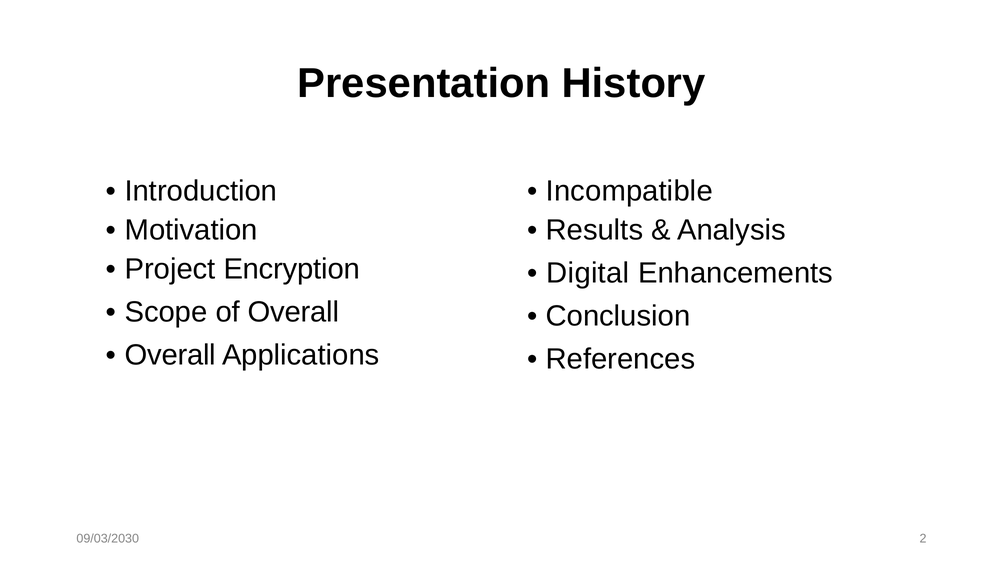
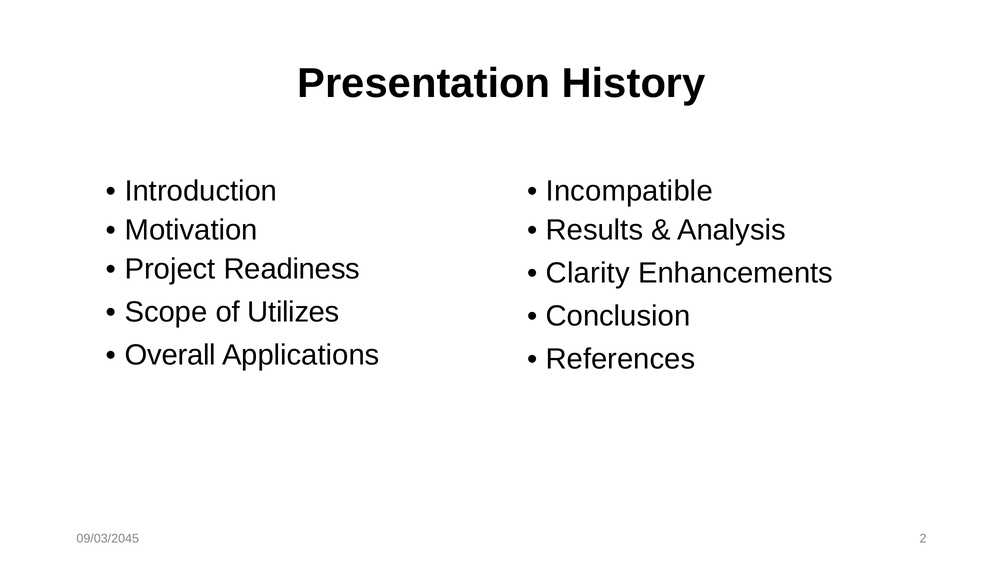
Encryption: Encryption -> Readiness
Digital: Digital -> Clarity
of Overall: Overall -> Utilizes
09/03/2030: 09/03/2030 -> 09/03/2045
